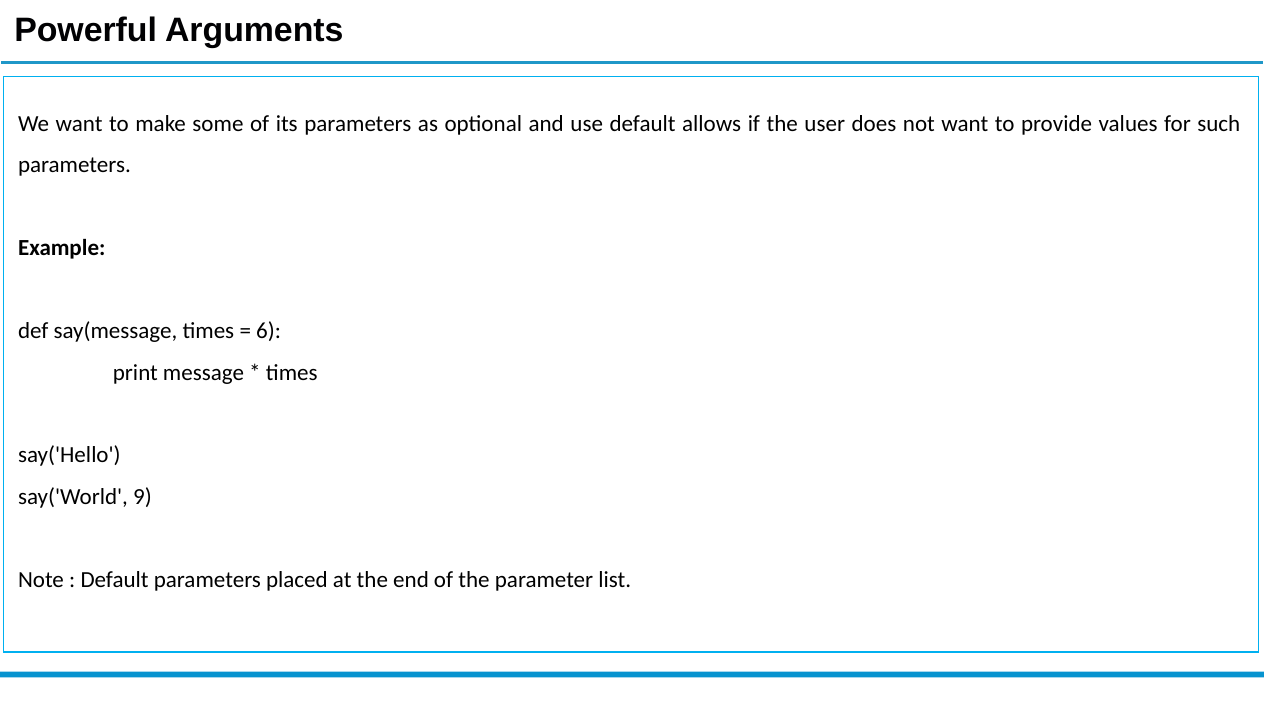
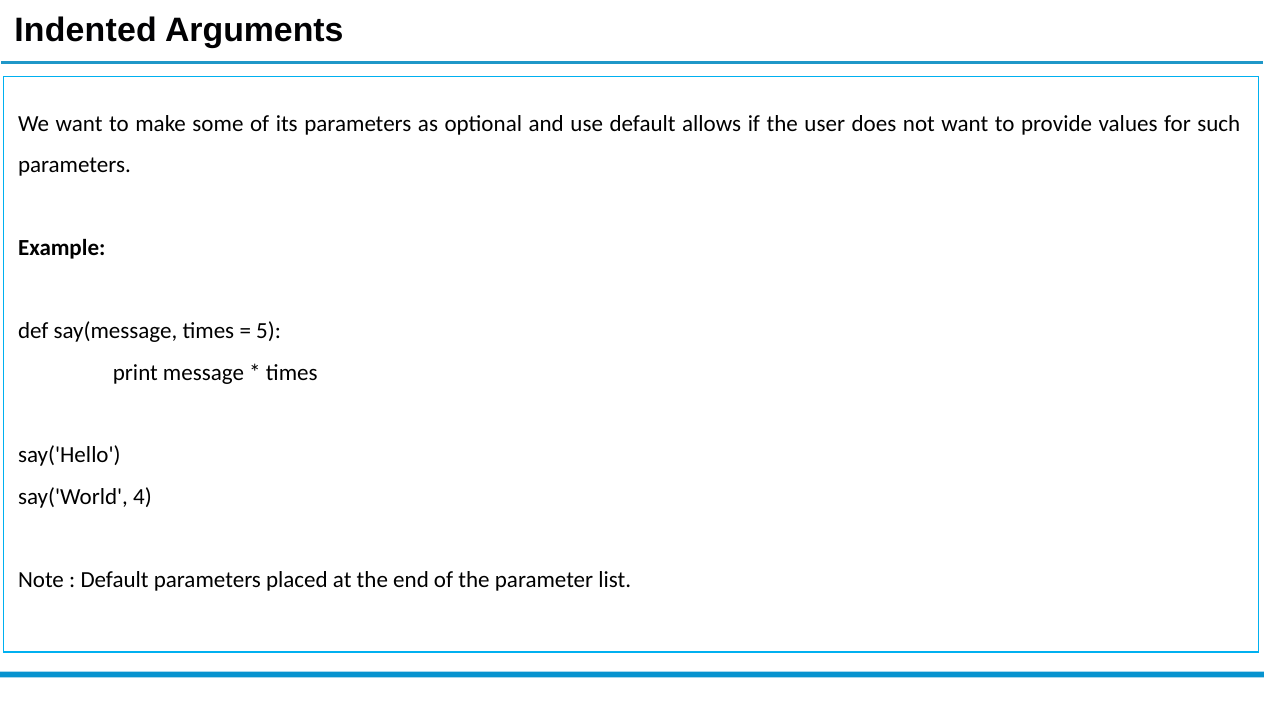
Powerful: Powerful -> Indented
6: 6 -> 5
9: 9 -> 4
